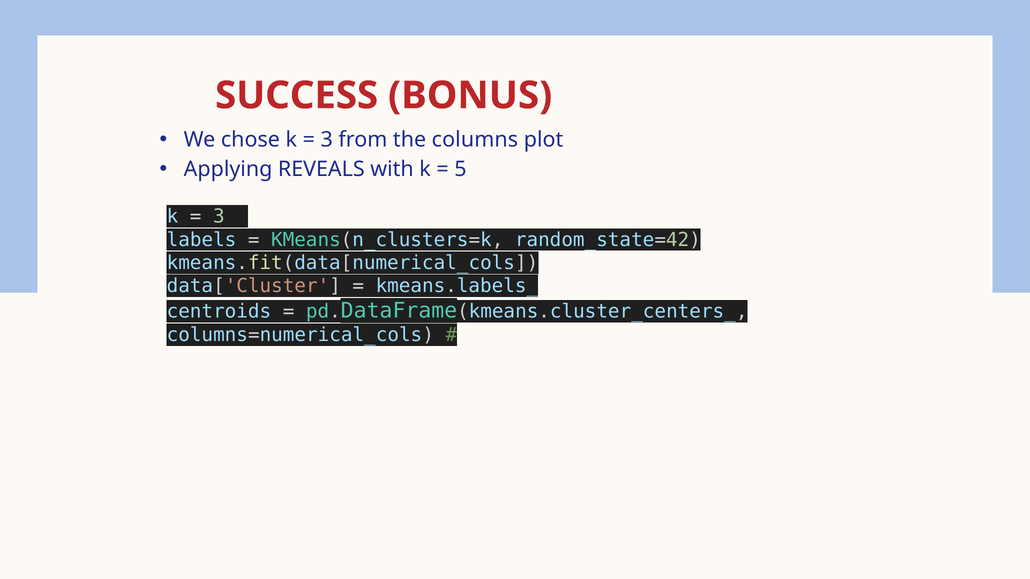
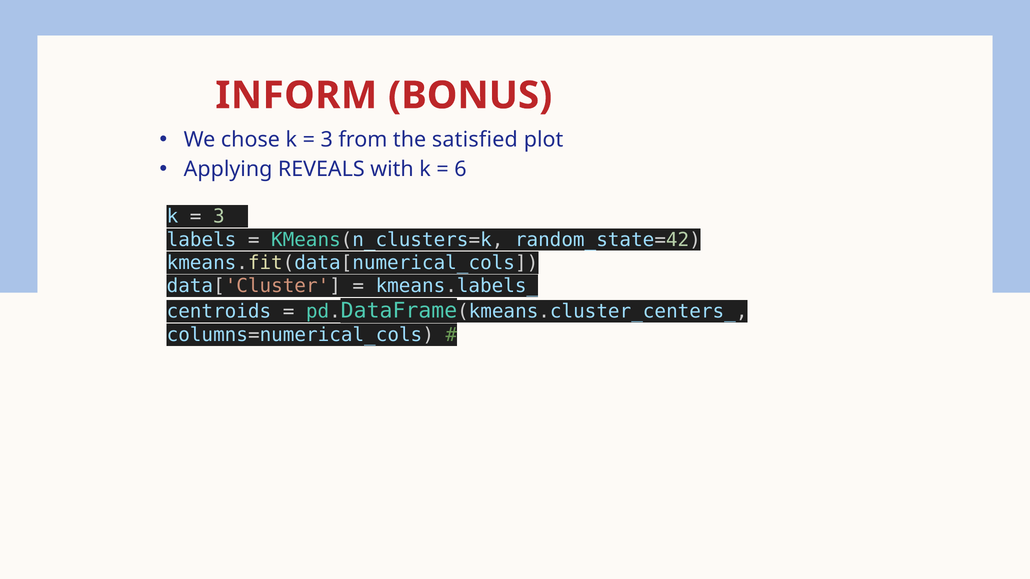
SUCCESS: SUCCESS -> INFORM
columns: columns -> satisfied
5: 5 -> 6
